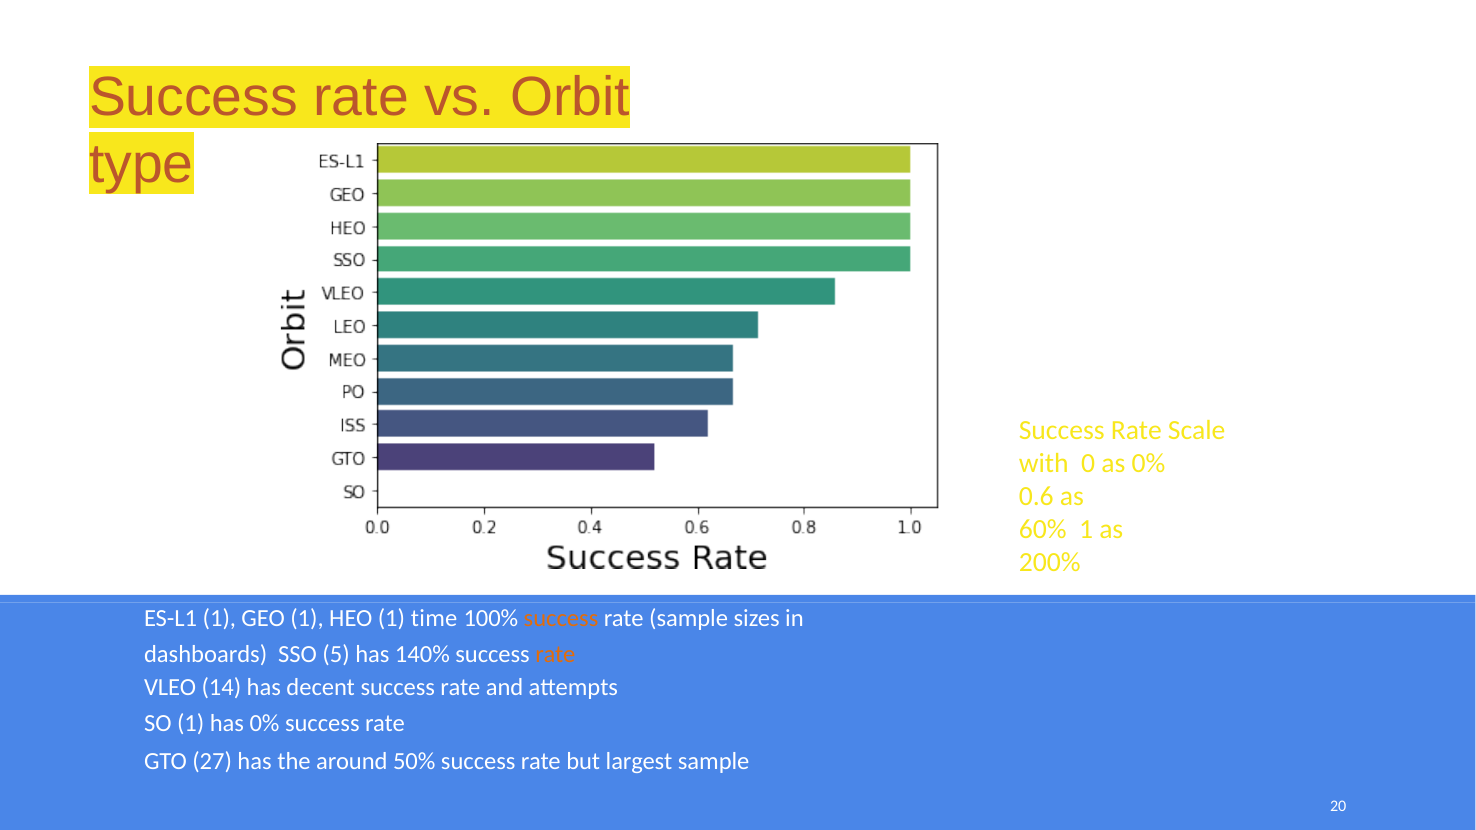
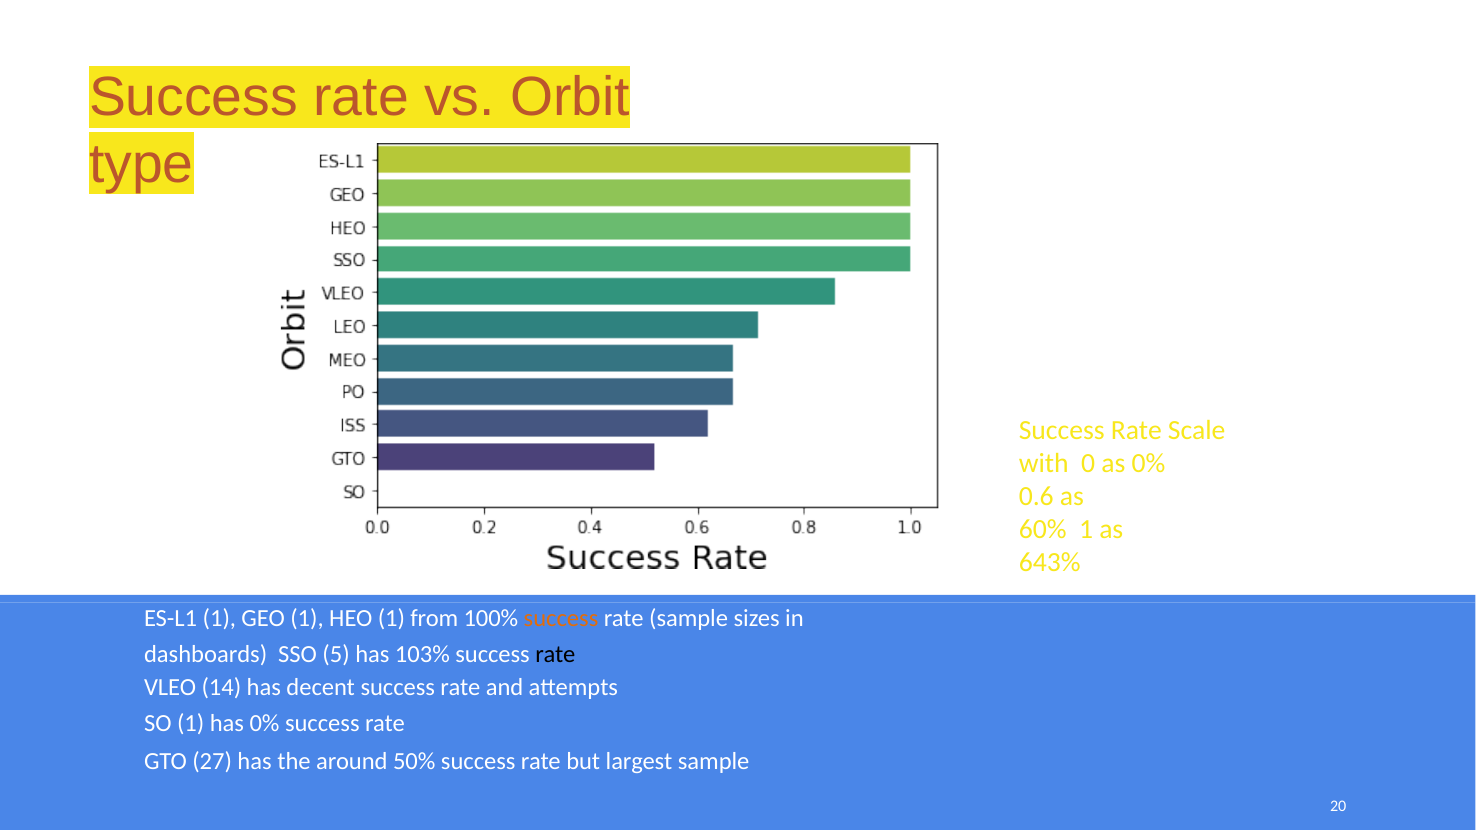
200%: 200% -> 643%
time: time -> from
140%: 140% -> 103%
rate at (555, 654) colour: orange -> black
